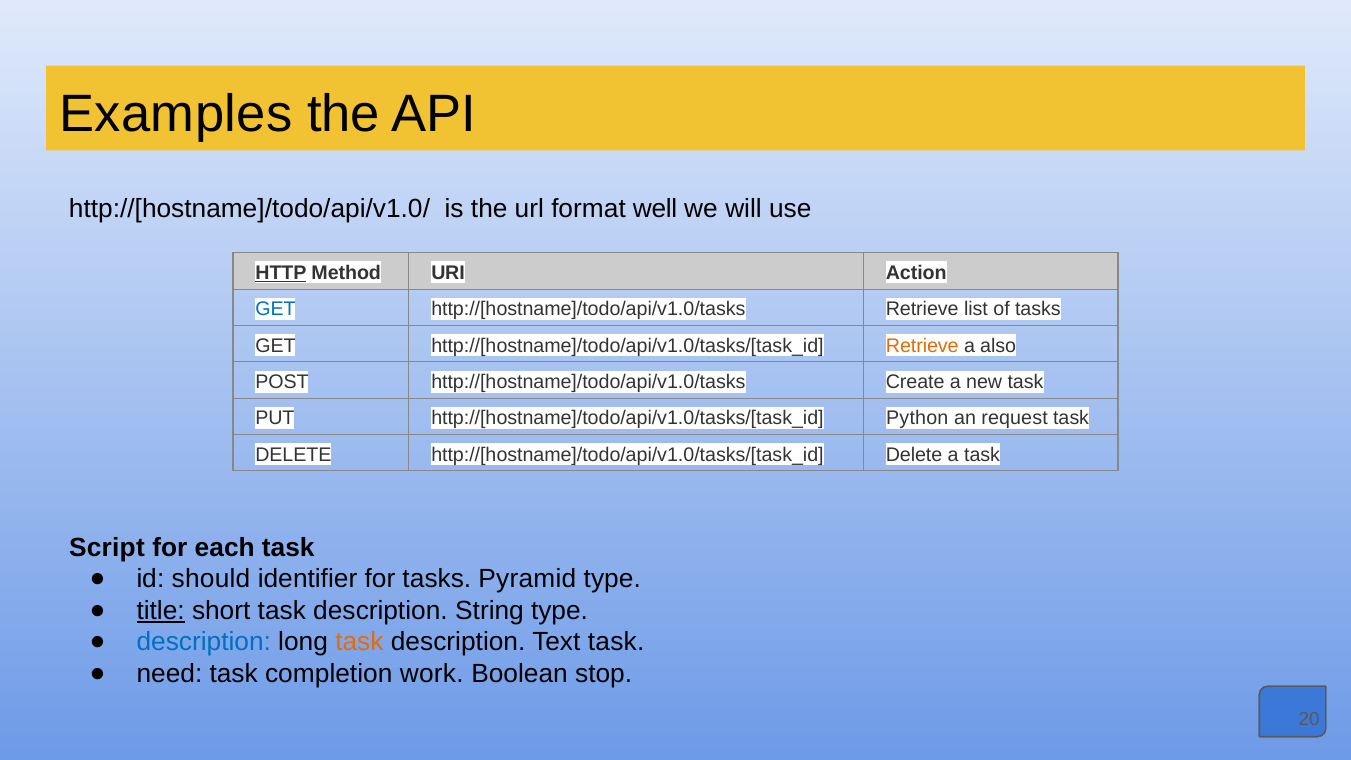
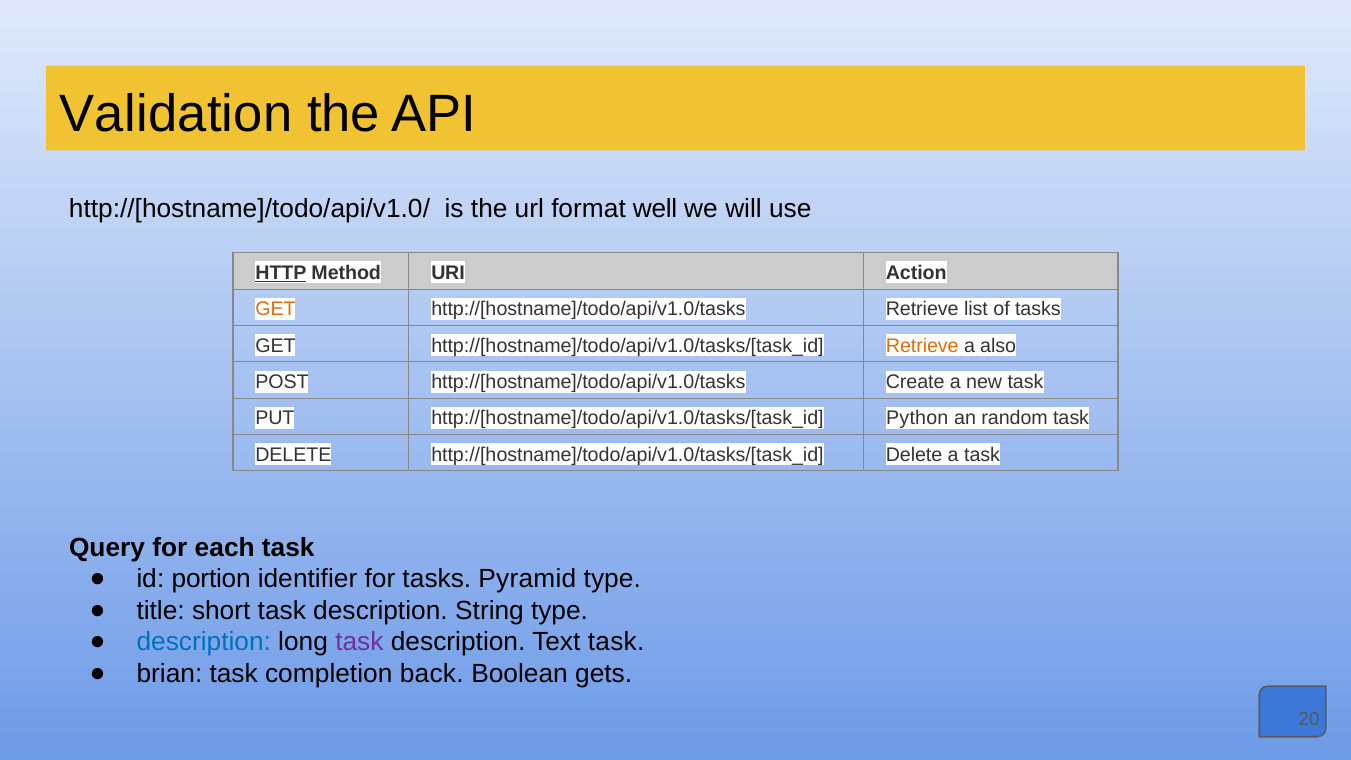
Examples: Examples -> Validation
GET at (276, 309) colour: blue -> orange
request: request -> random
Script: Script -> Query
should: should -> portion
title underline: present -> none
task at (359, 642) colour: orange -> purple
need: need -> brian
work: work -> back
stop: stop -> gets
